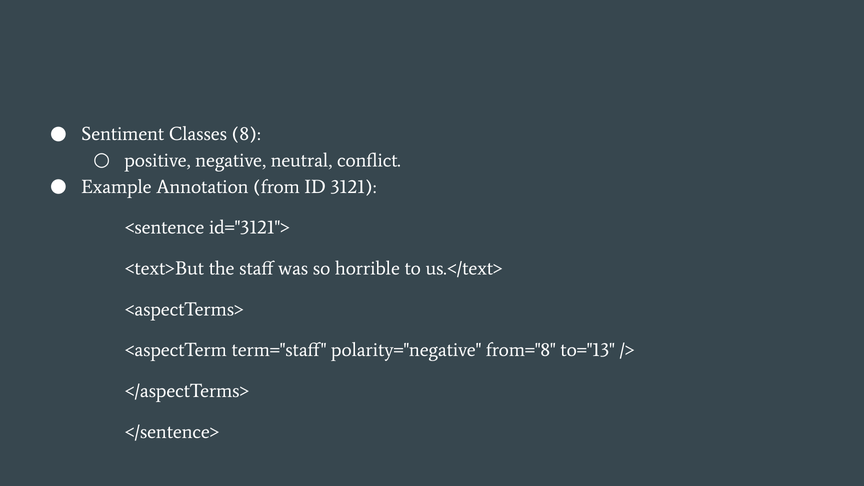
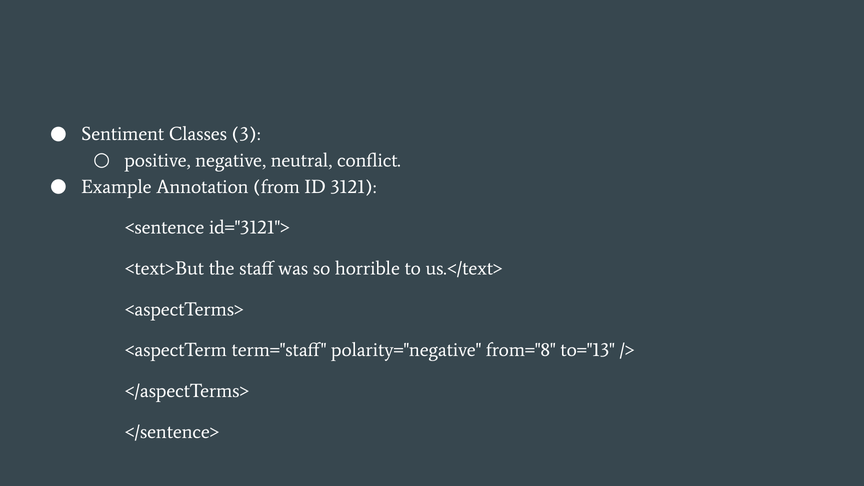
8: 8 -> 3
